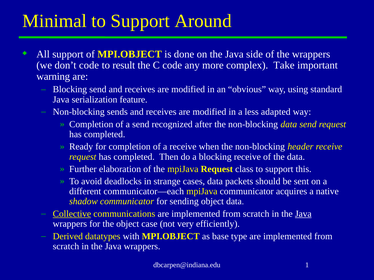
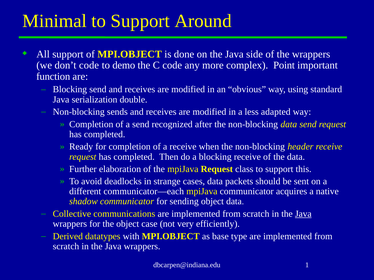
result: result -> demo
Take: Take -> Point
warning: warning -> function
feature: feature -> double
Collective underline: present -> none
